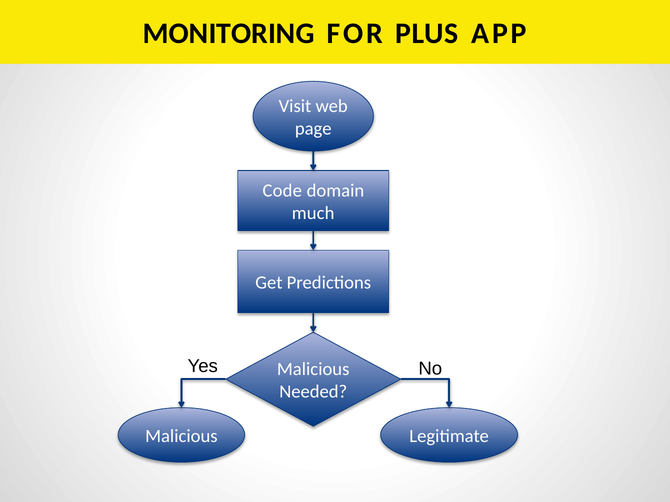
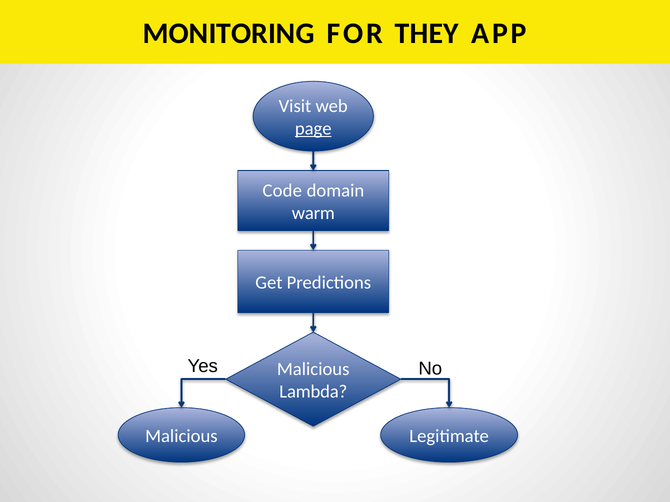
PLUS: PLUS -> THEY
page underline: none -> present
much: much -> warm
Needed: Needed -> Lambda
